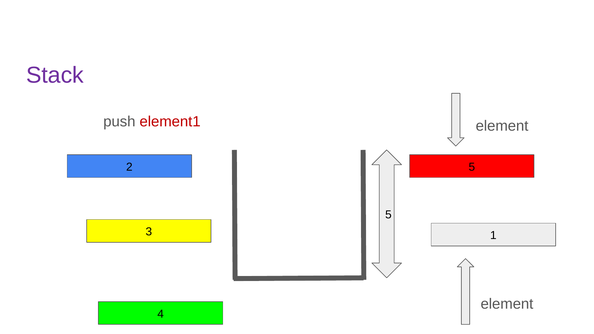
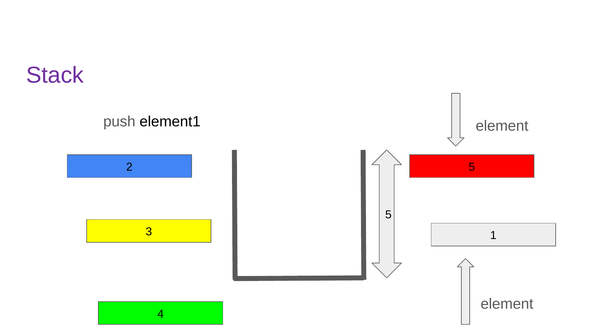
element1 colour: red -> black
